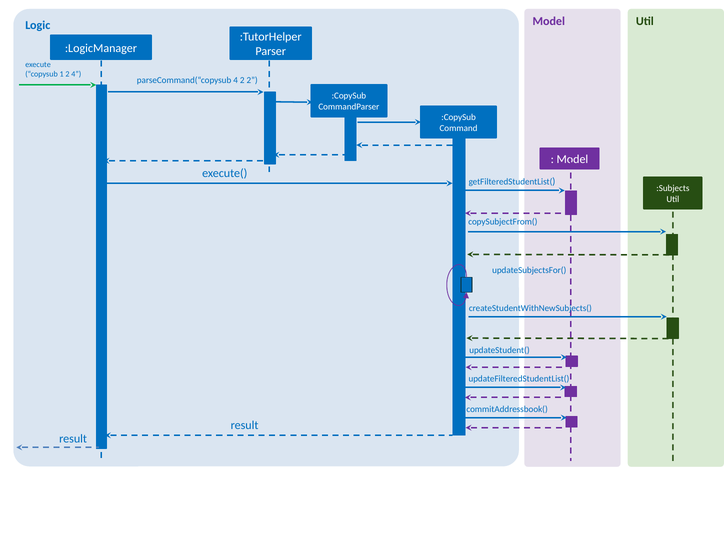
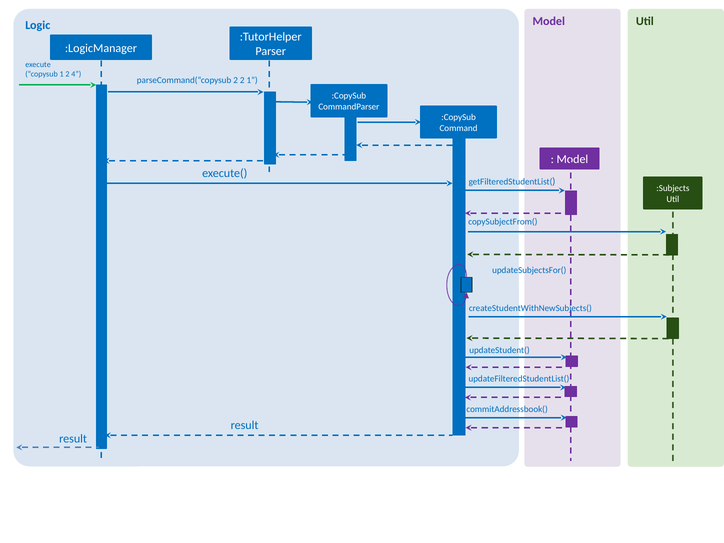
parseCommand(“copysub 4: 4 -> 2
2 2: 2 -> 1
